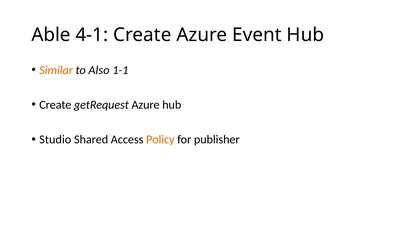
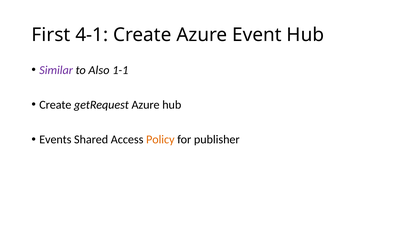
Able: Able -> First
Similar colour: orange -> purple
Studio: Studio -> Events
